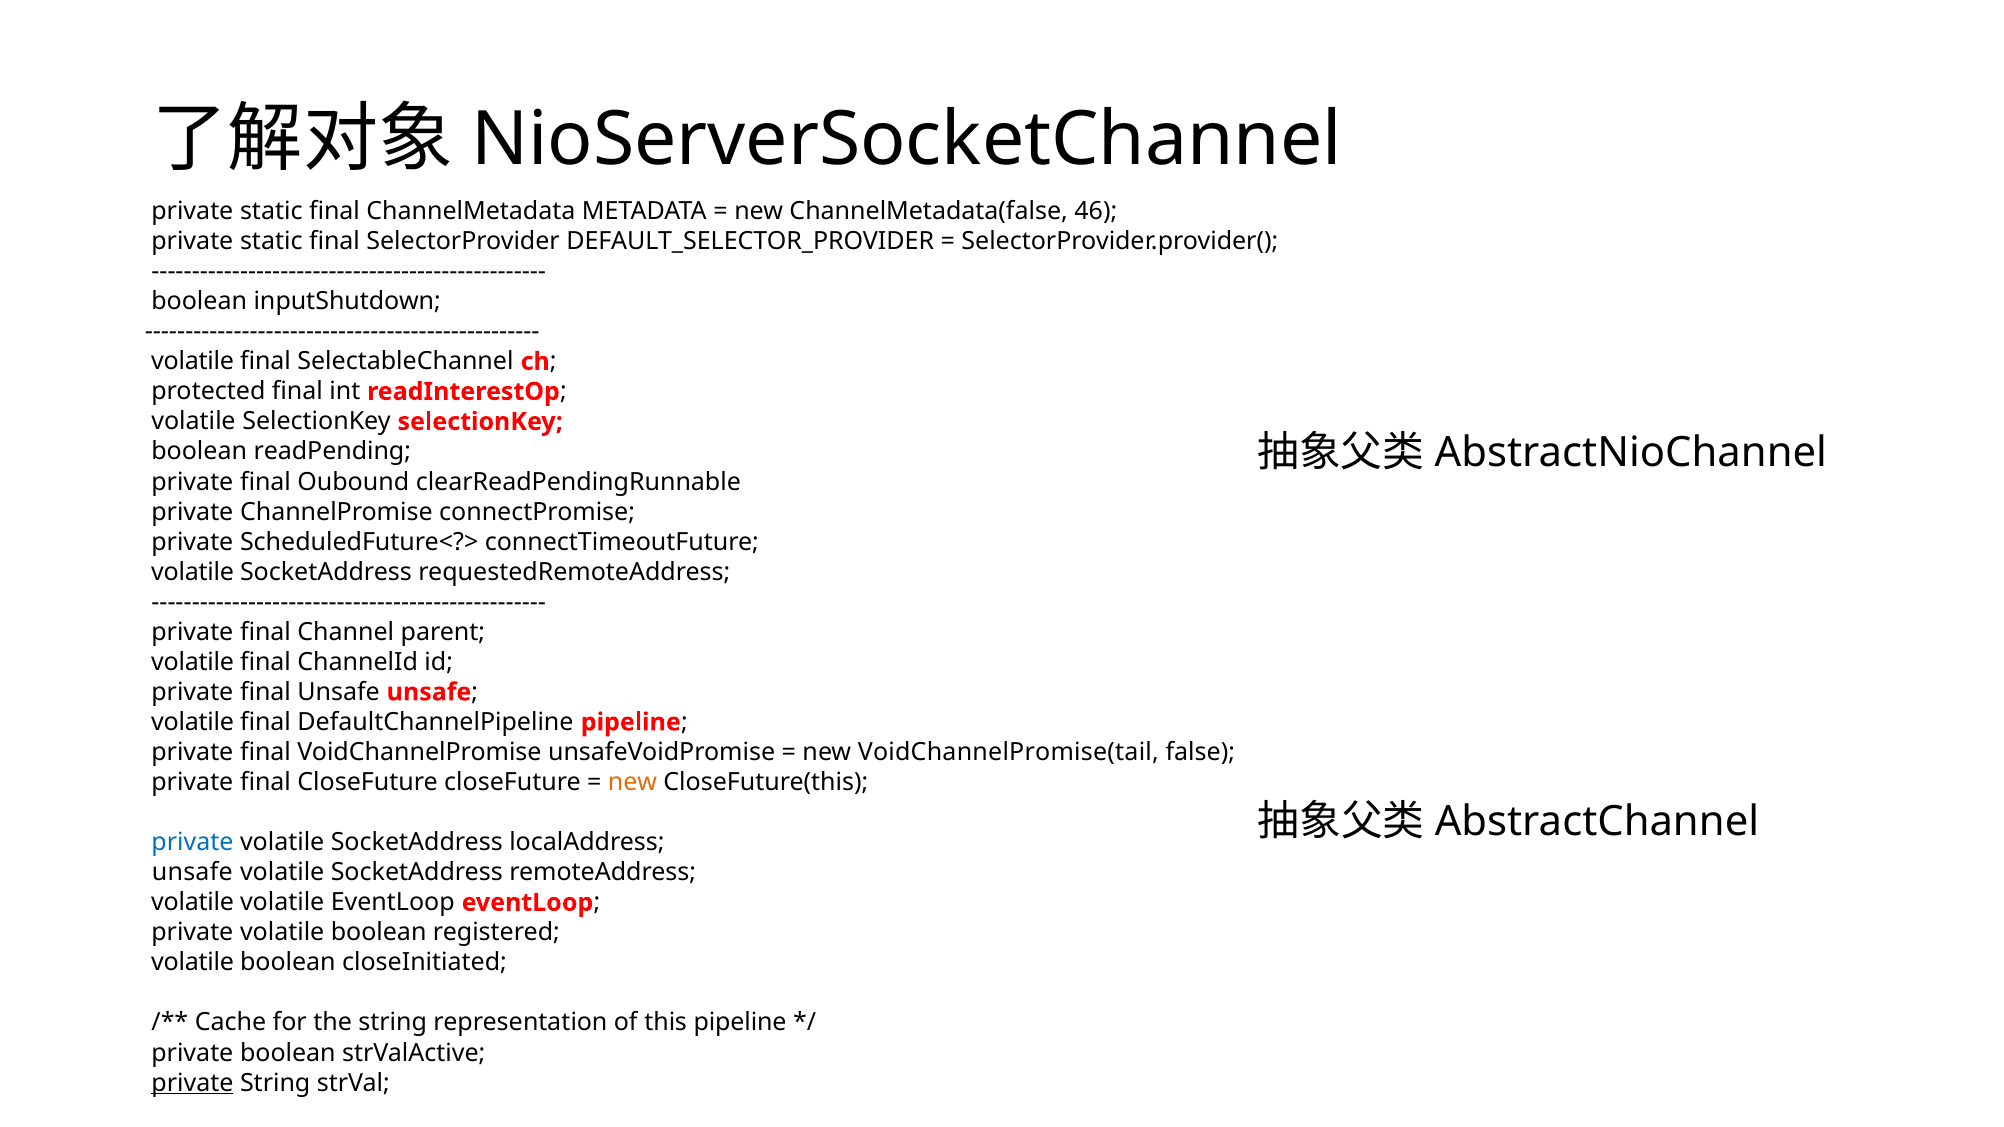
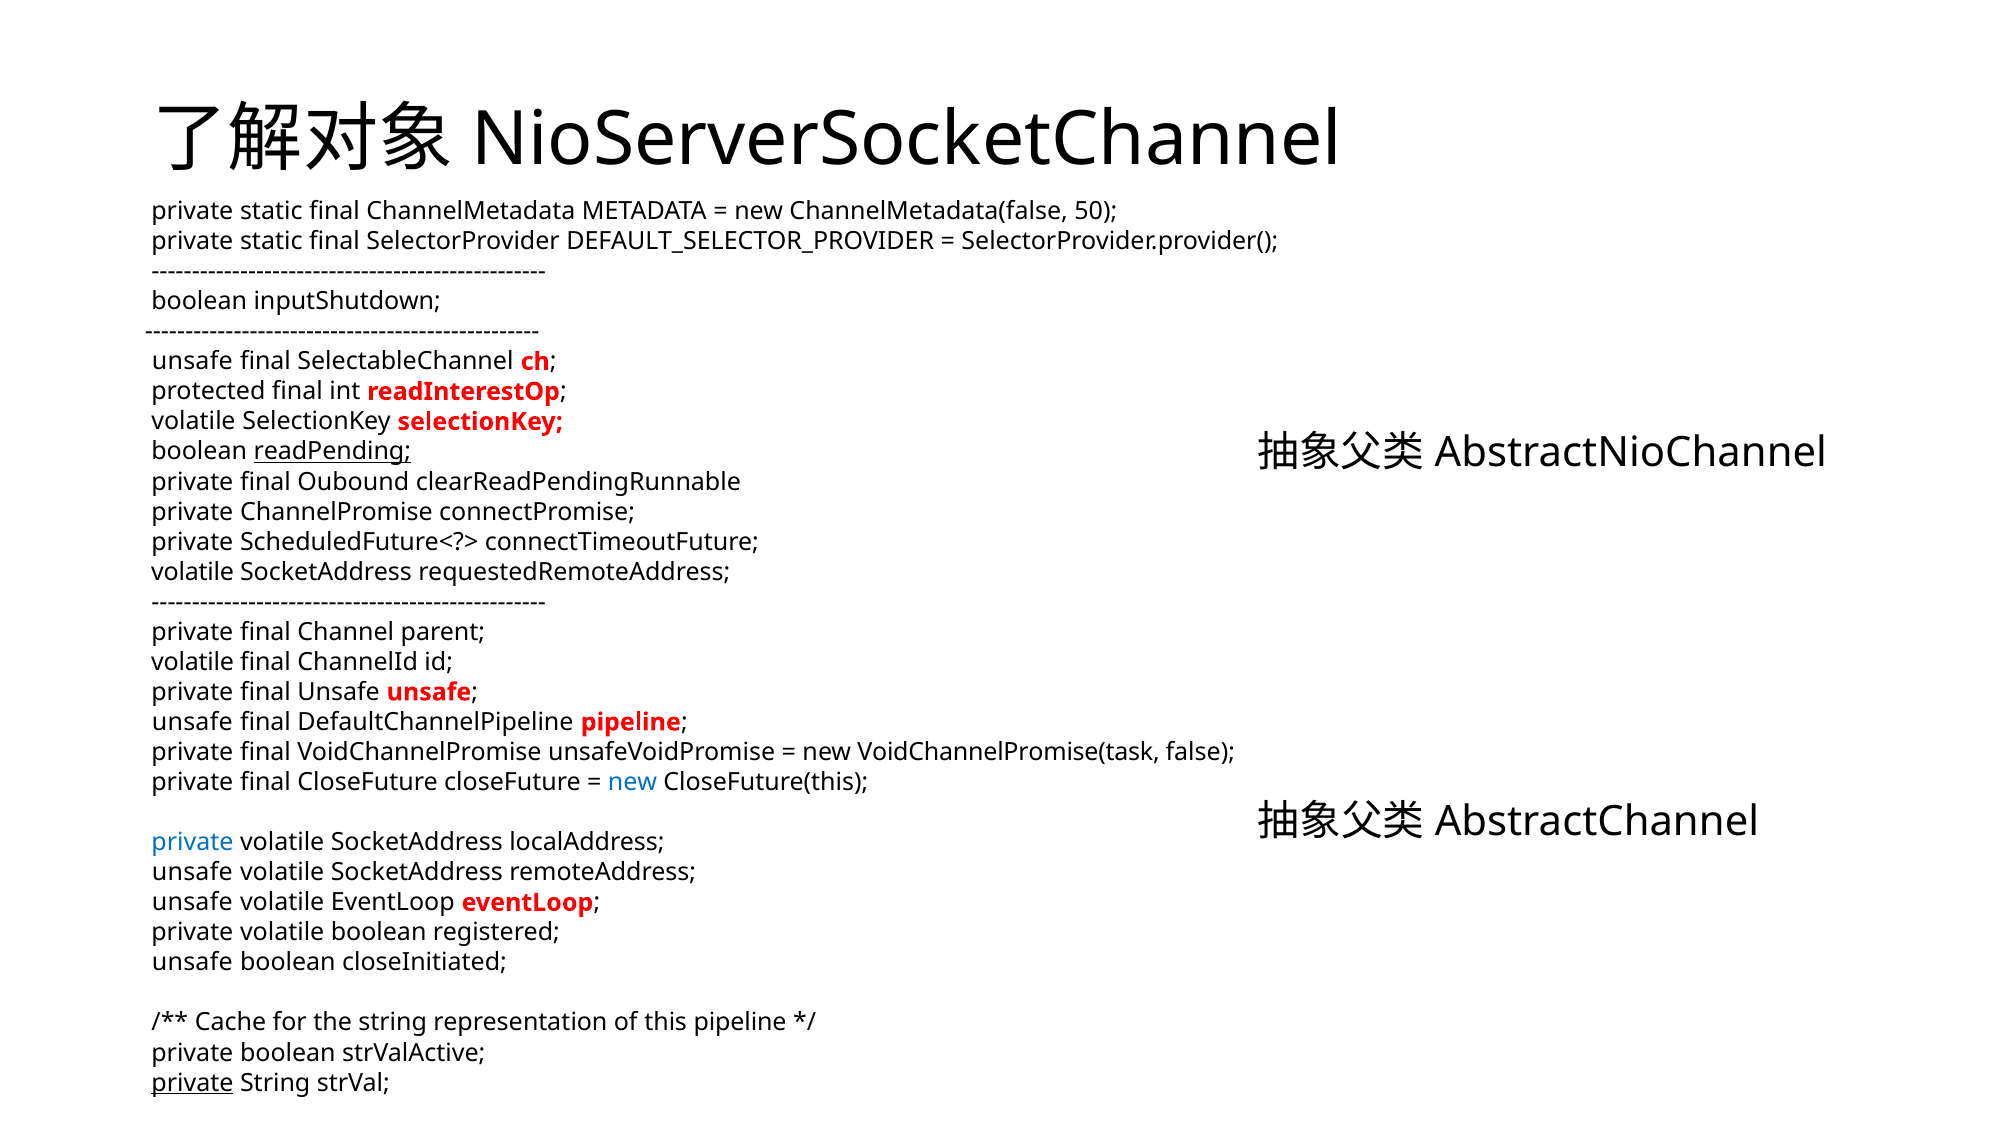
46: 46 -> 50
volatile at (193, 362): volatile -> unsafe
readPending underline: none -> present
volatile at (193, 722): volatile -> unsafe
VoidChannelPromise(tail: VoidChannelPromise(tail -> VoidChannelPromise(task
new at (633, 782) colour: orange -> blue
volatile at (193, 903): volatile -> unsafe
volatile at (193, 963): volatile -> unsafe
